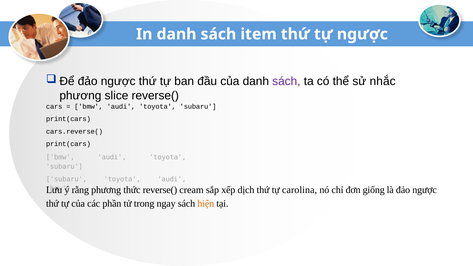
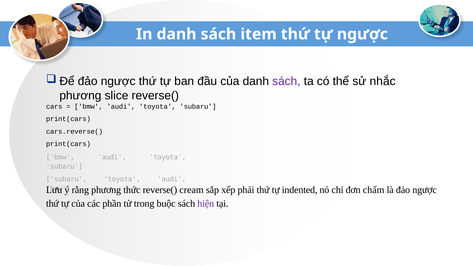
dịch: dịch -> phải
carolina: carolina -> indented
giống: giống -> chấm
ngay: ngay -> buộc
hiện colour: orange -> purple
